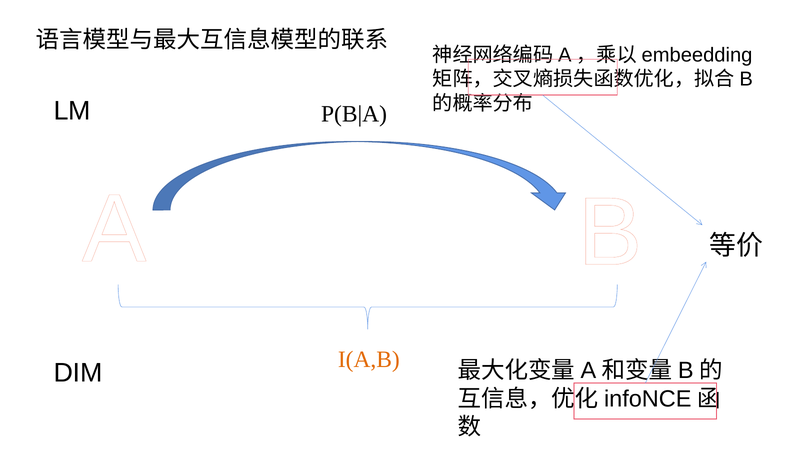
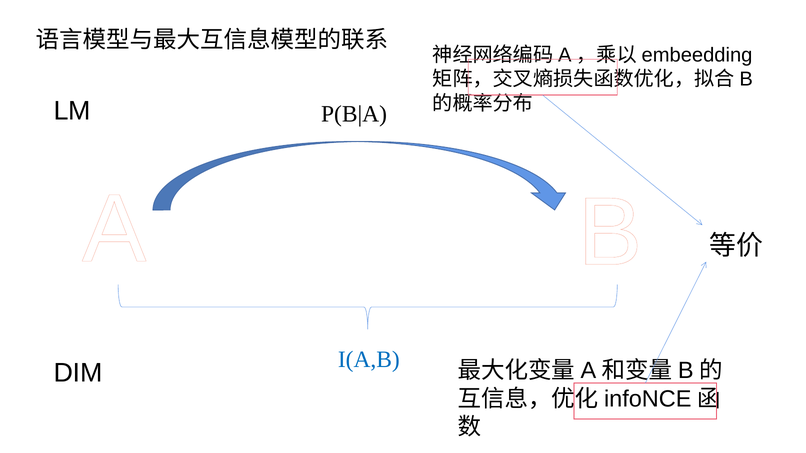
I(A,B colour: orange -> blue
